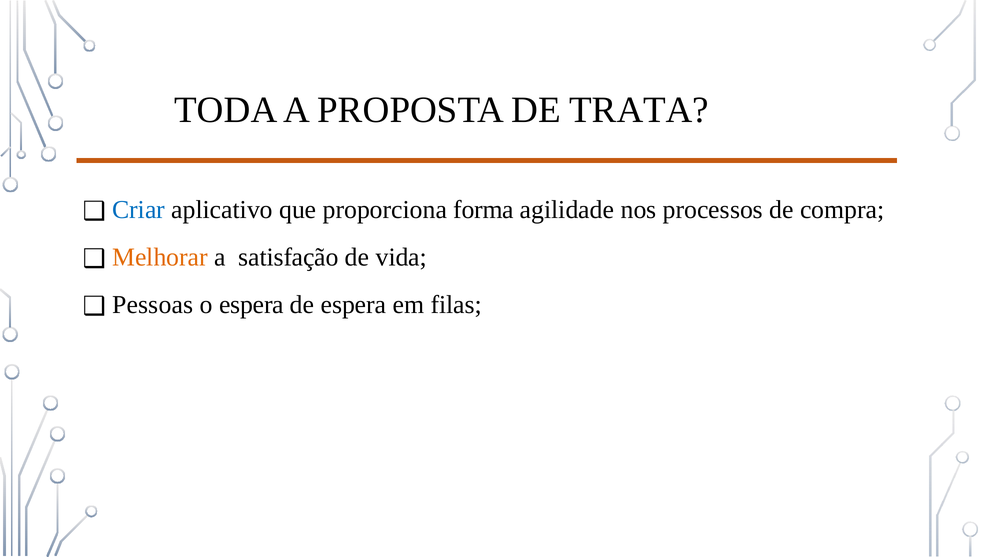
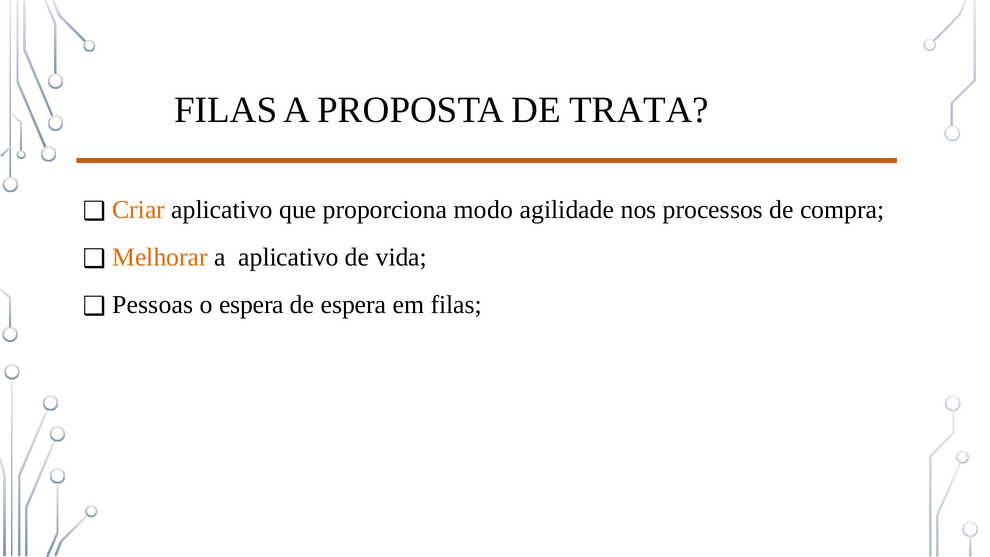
TODA at (226, 110): TODA -> FILAS
Criar colour: blue -> orange
forma: forma -> modo
a satisfação: satisfação -> aplicativo
